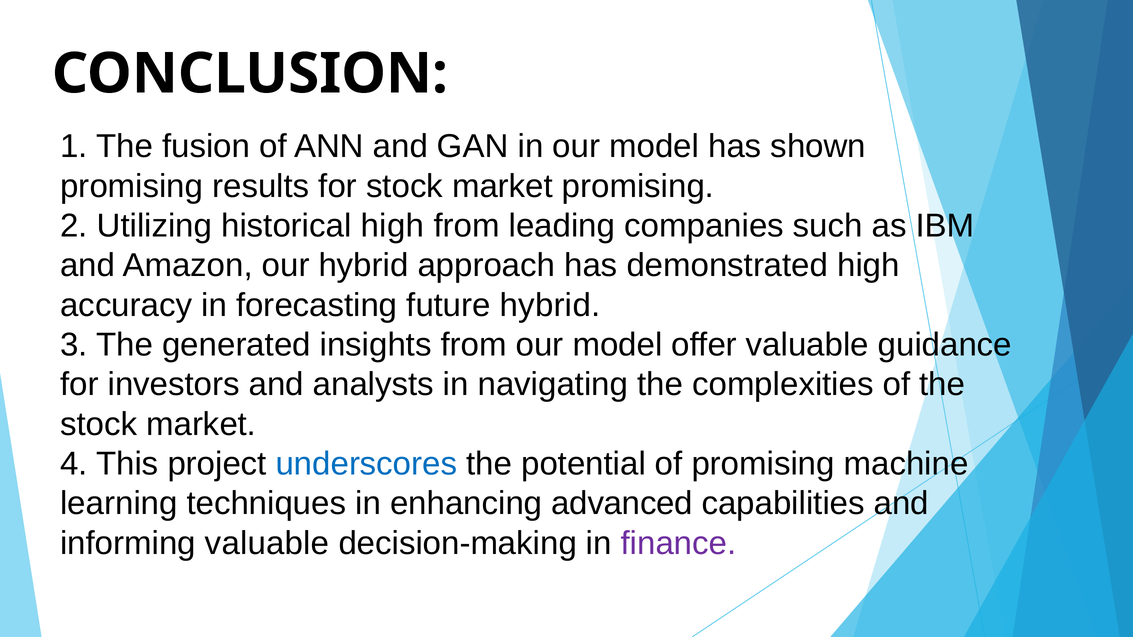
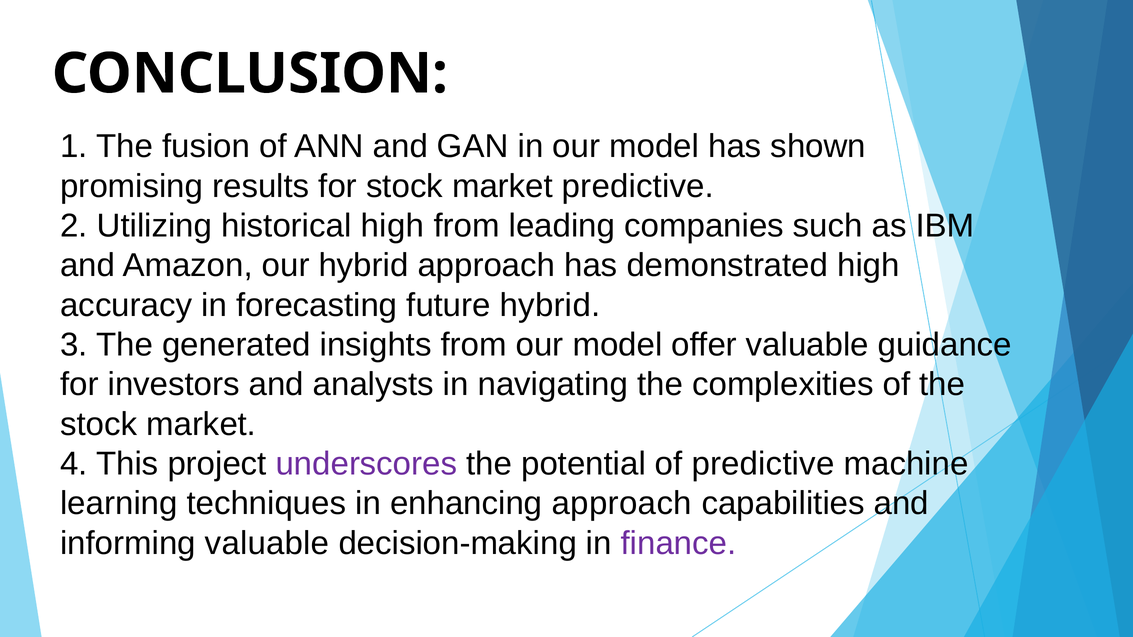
market promising: promising -> predictive
underscores colour: blue -> purple
of promising: promising -> predictive
enhancing advanced: advanced -> approach
